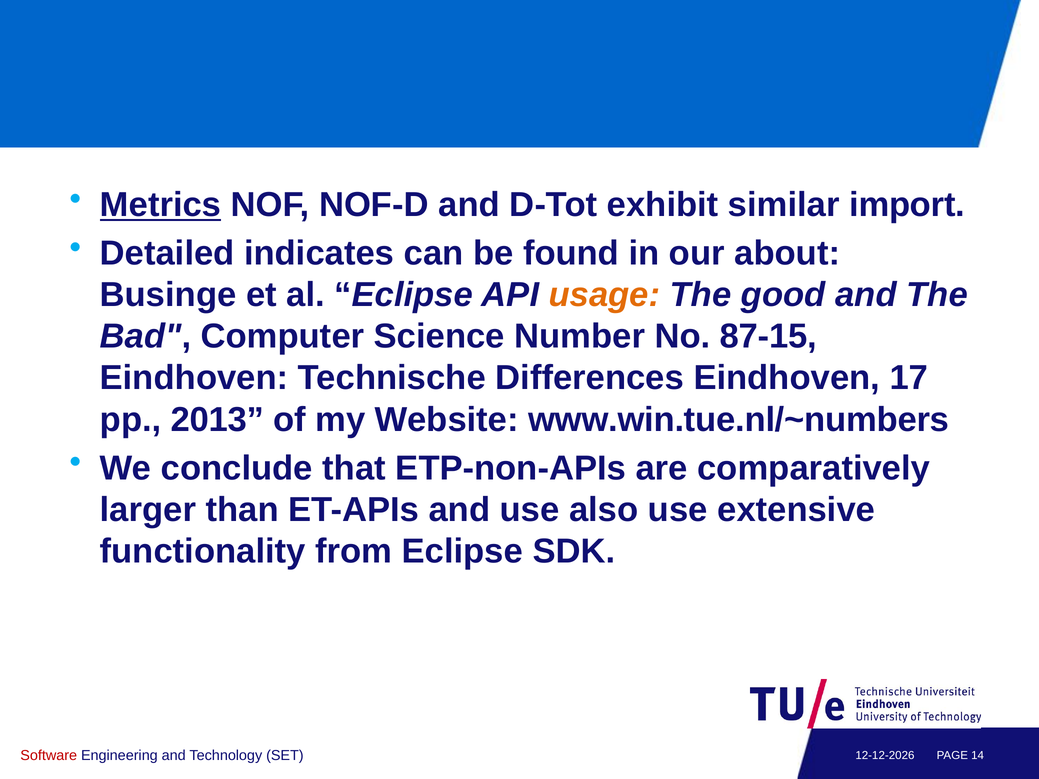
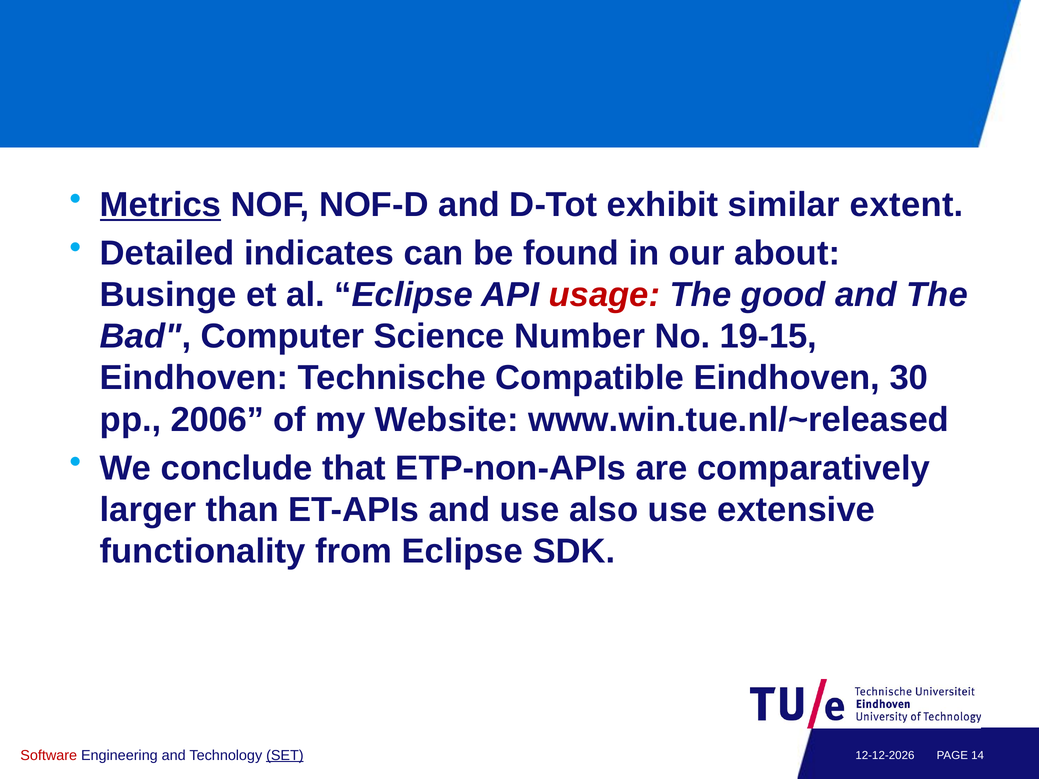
import: import -> extent
usage colour: orange -> red
87-15: 87-15 -> 19-15
Differences: Differences -> Compatible
17: 17 -> 30
2013: 2013 -> 2006
www.win.tue.nl/~numbers: www.win.tue.nl/~numbers -> www.win.tue.nl/~released
SET underline: none -> present
